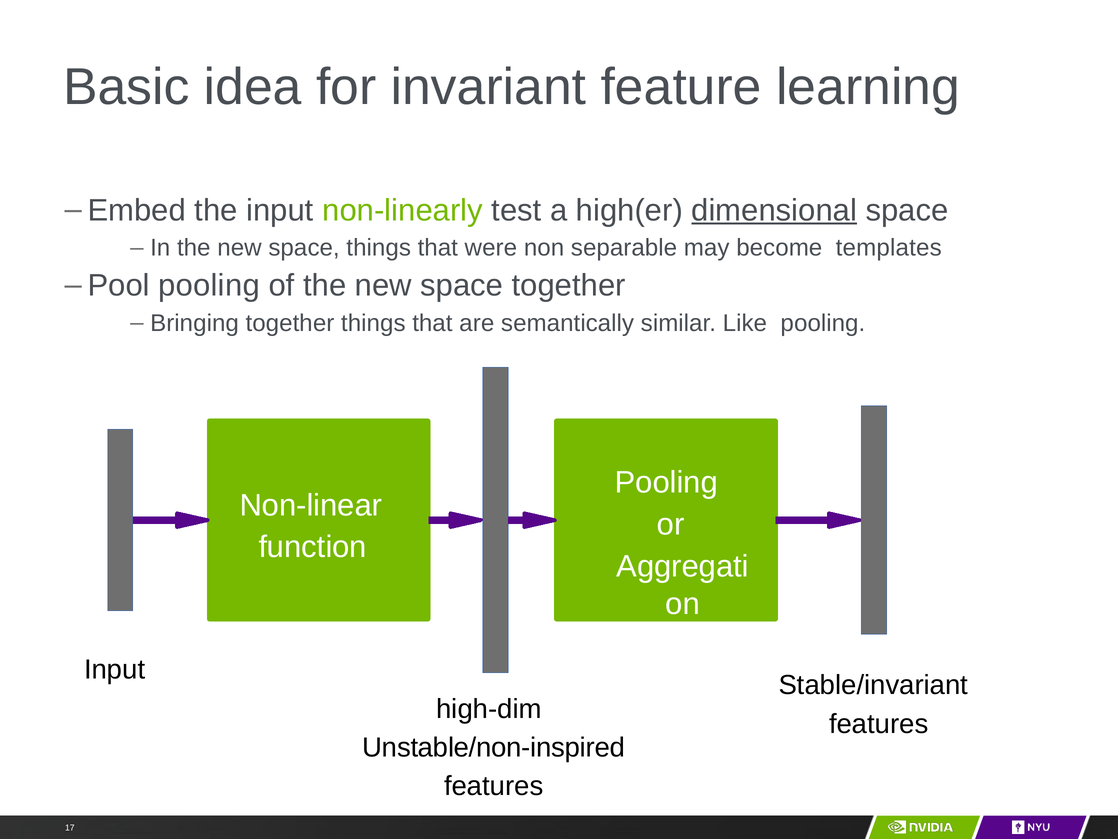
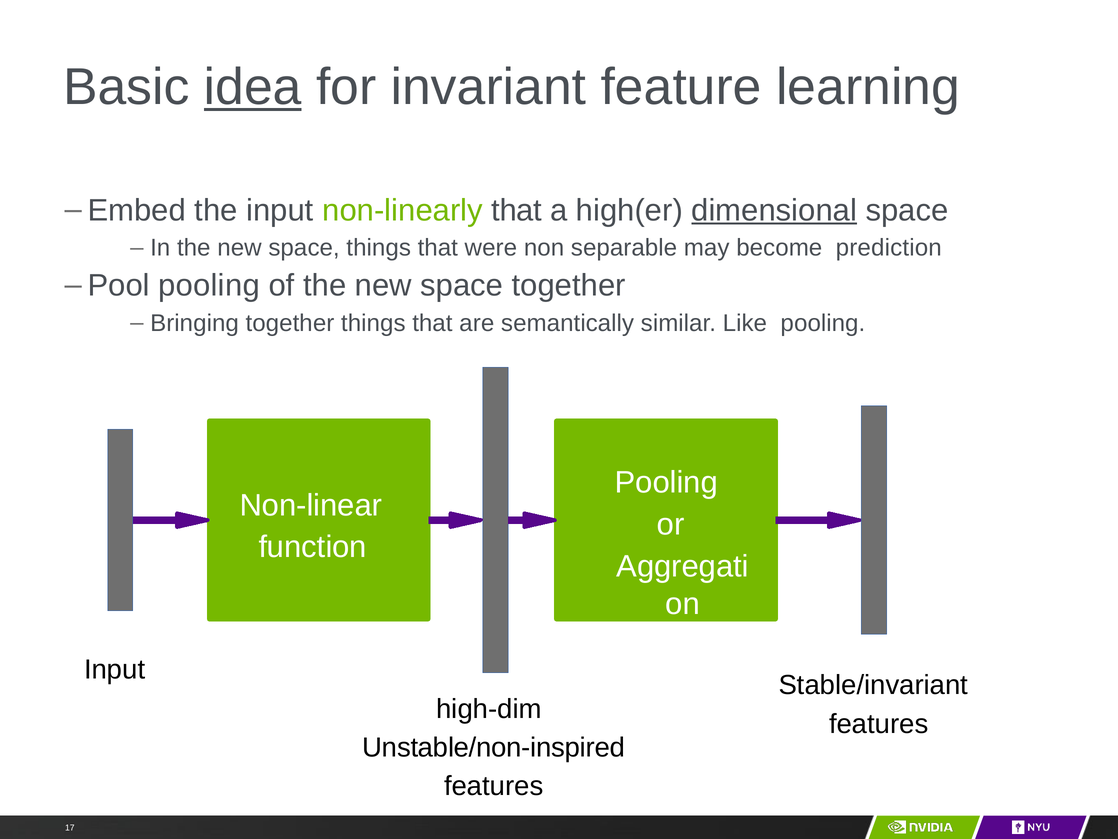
idea underline: none -> present
non-linearly test: test -> that
templates: templates -> prediction
